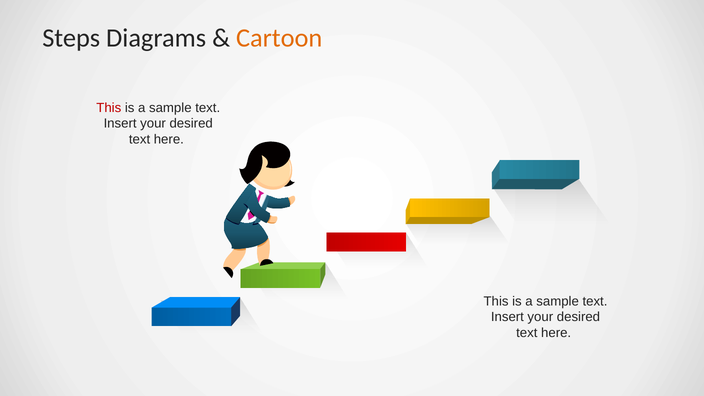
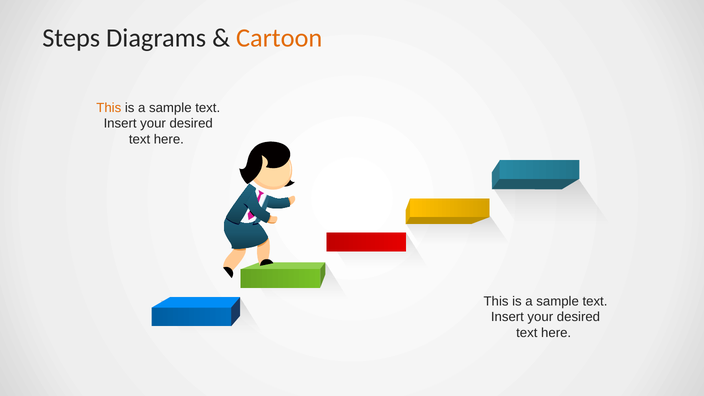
This at (109, 108) colour: red -> orange
